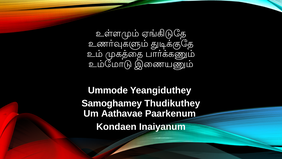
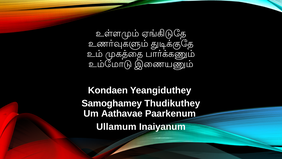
Ummode: Ummode -> Kondaen
Kondaen: Kondaen -> Ullamum
